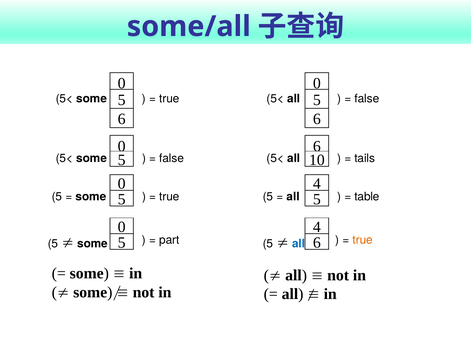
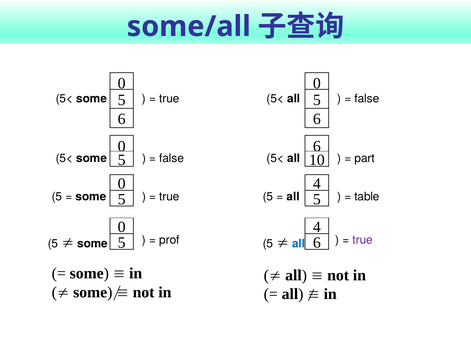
tails: tails -> part
part: part -> prof
true at (363, 240) colour: orange -> purple
